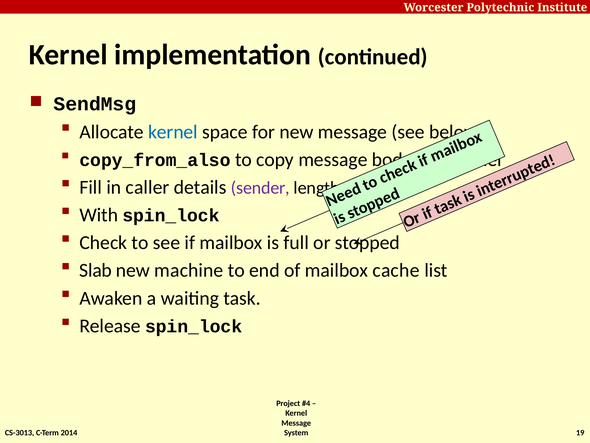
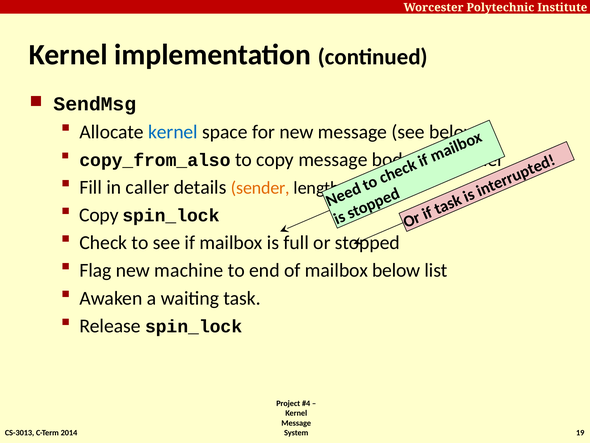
sender colour: purple -> orange
With at (99, 215): With -> Copy
Slab: Slab -> Flag
mailbox cache: cache -> below
